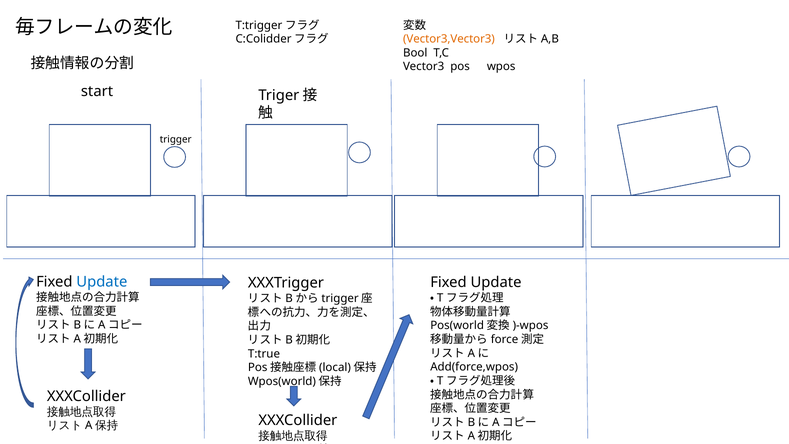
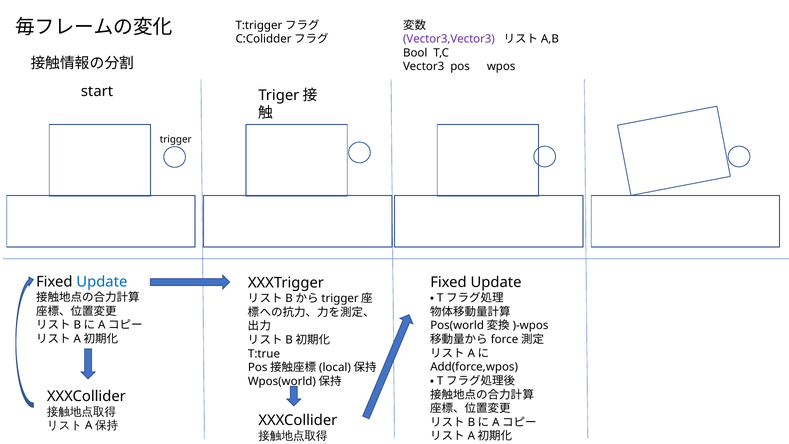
Vector3,Vector3 colour: orange -> purple
